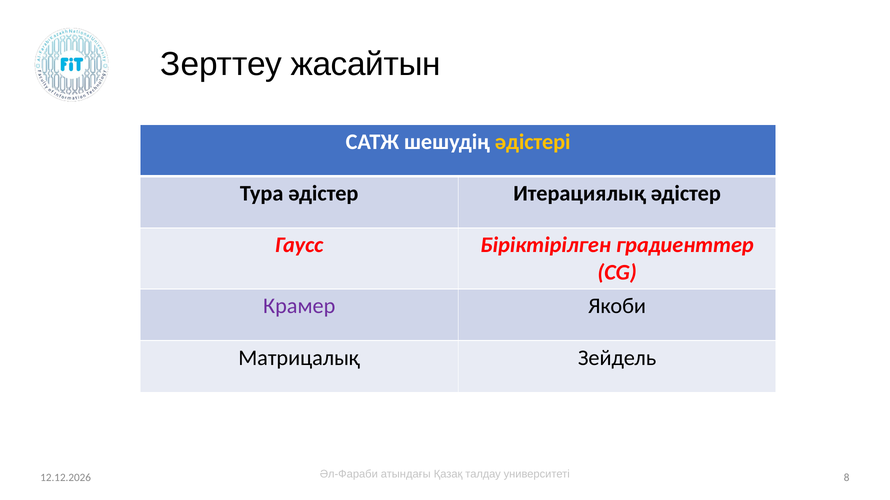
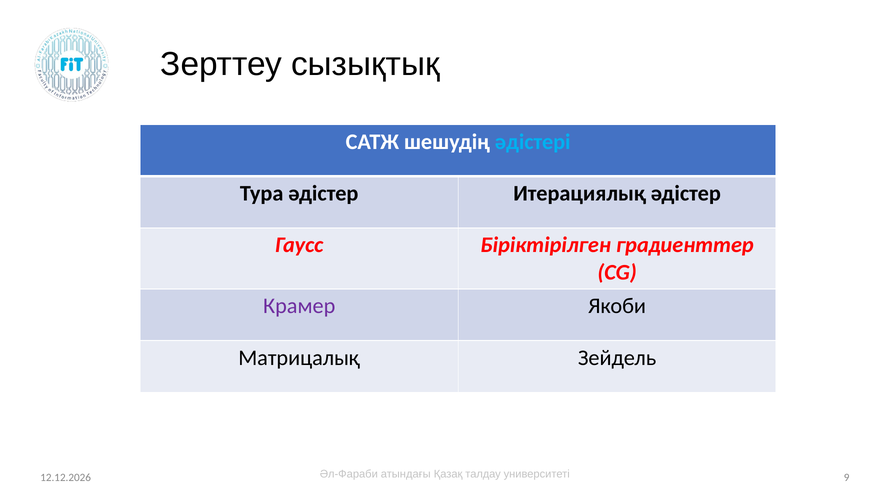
жасайтын: жасайтын -> сызықтық
әдістері colour: yellow -> light blue
8: 8 -> 9
